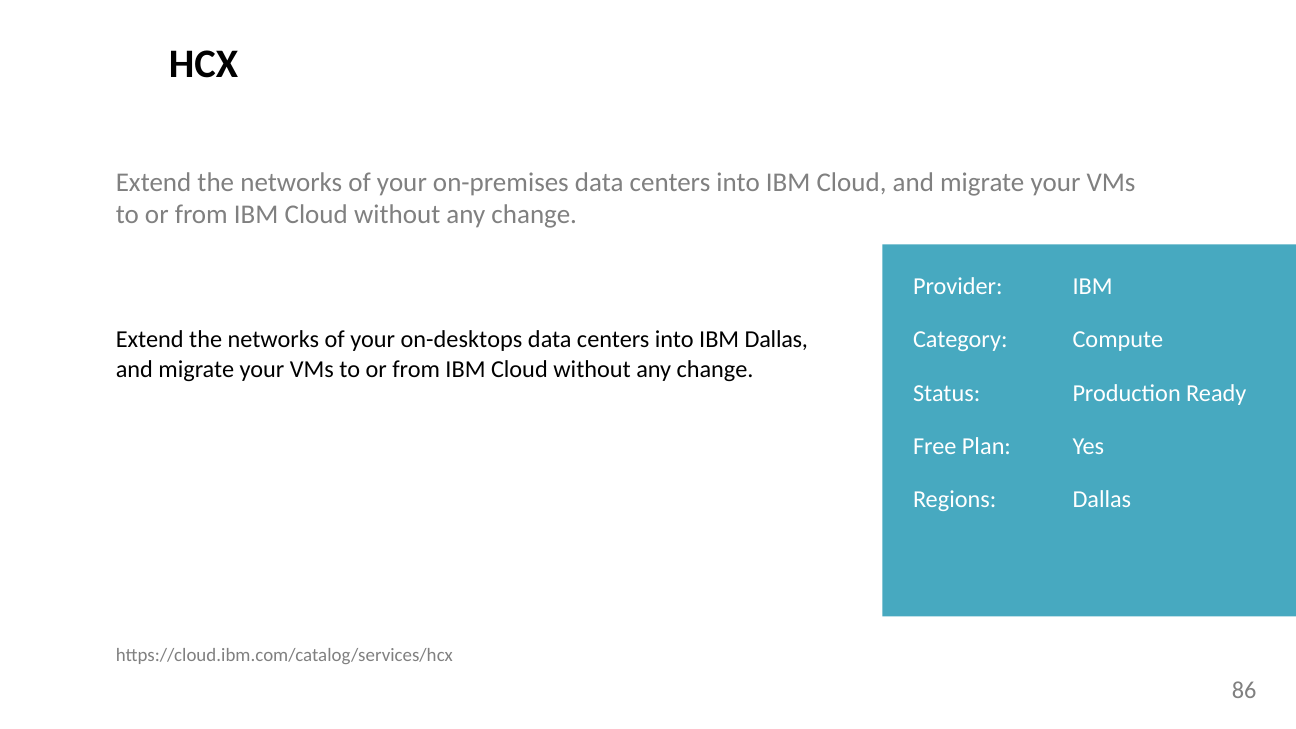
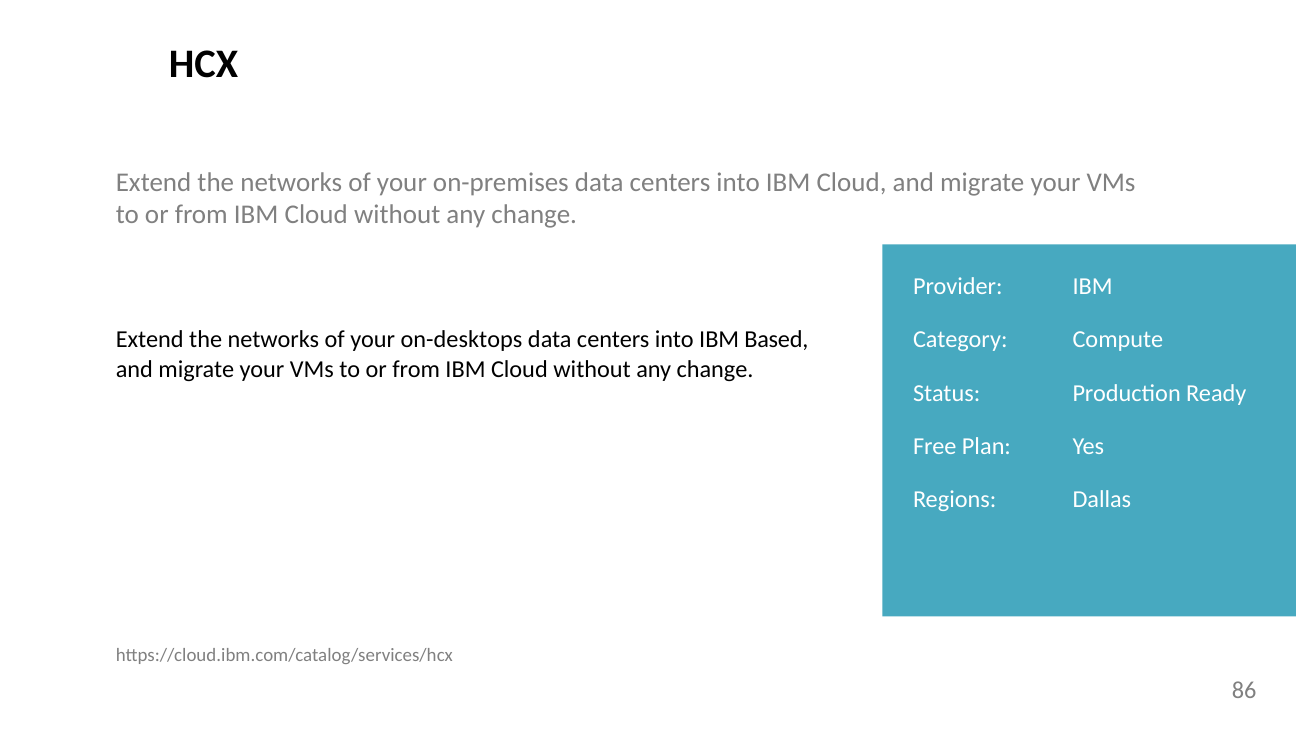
IBM Dallas: Dallas -> Based
